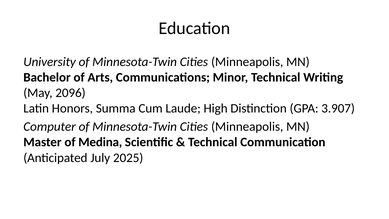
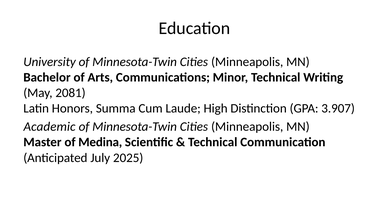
2096: 2096 -> 2081
Computer: Computer -> Academic
